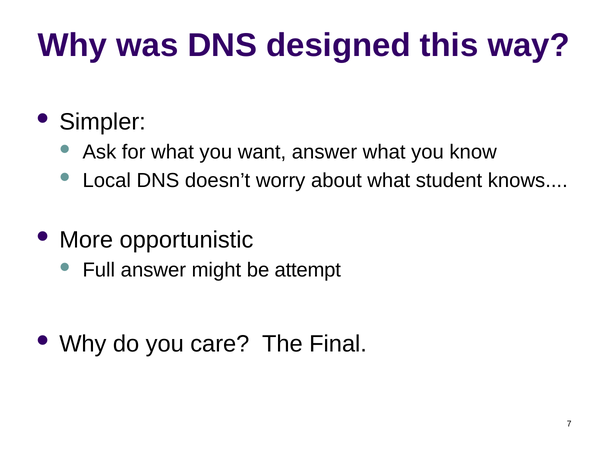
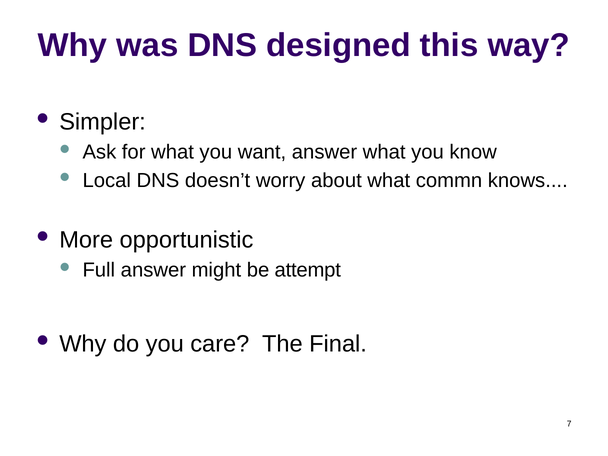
student: student -> commn
